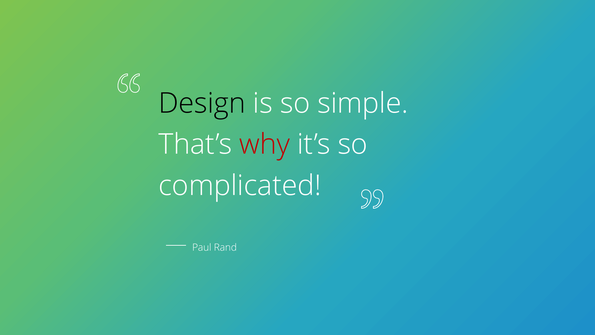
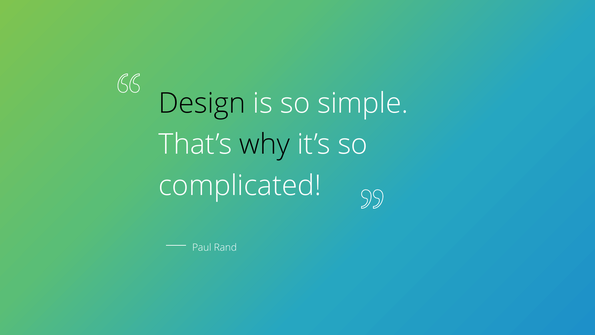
why colour: red -> black
